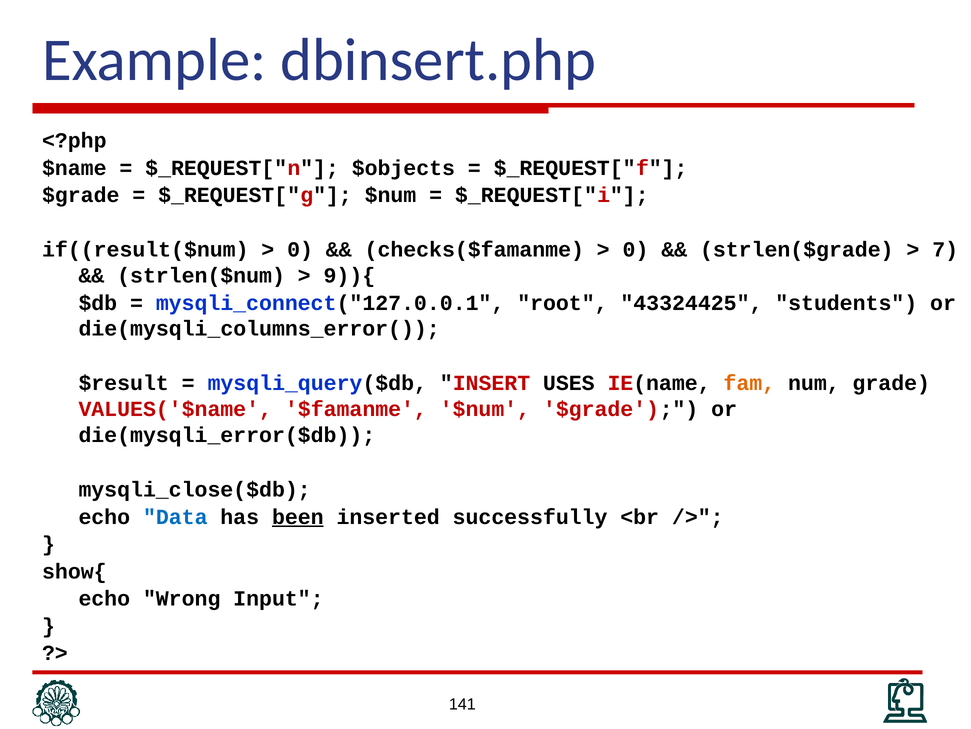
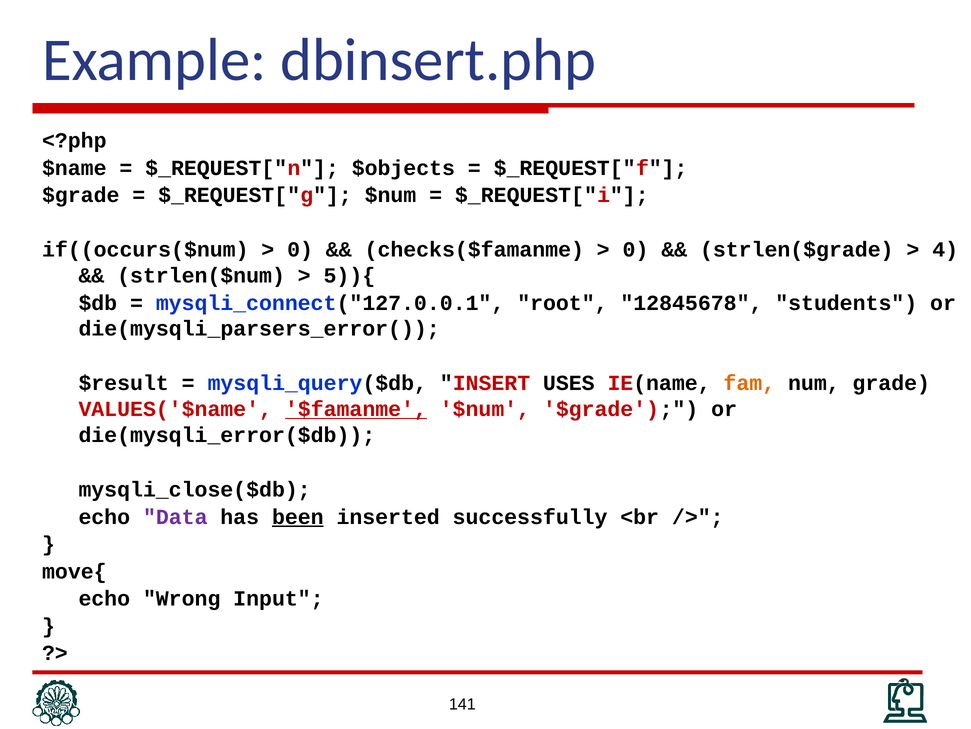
if((result($num: if((result($num -> if((occurs($num
7: 7 -> 4
9)){: 9)){ -> 5)){
43324425: 43324425 -> 12845678
die(mysqli_columns_error(: die(mysqli_columns_error( -> die(mysqli_parsers_error(
$famanme underline: none -> present
Data colour: blue -> purple
show{: show{ -> move{
